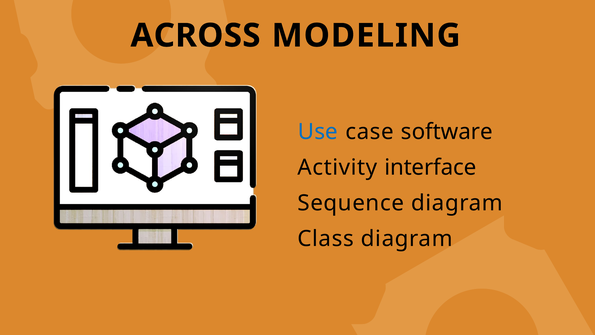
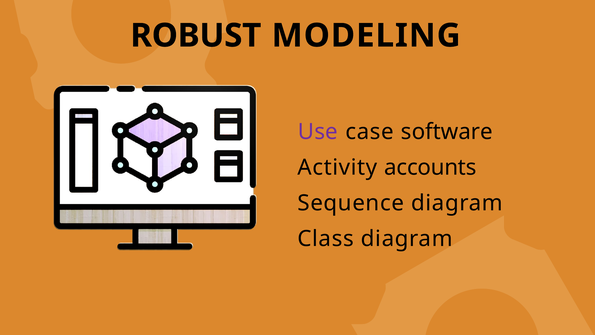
ACROSS: ACROSS -> ROBUST
Use colour: blue -> purple
interface: interface -> accounts
